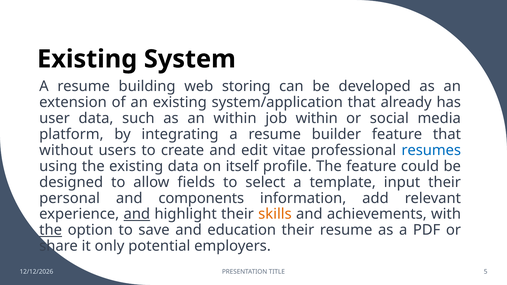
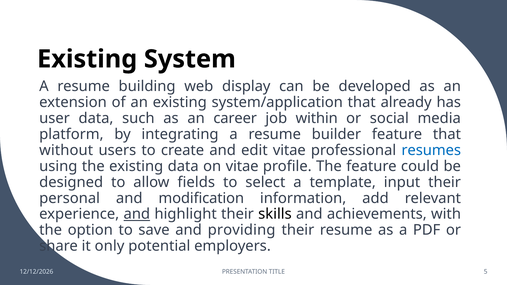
storing: storing -> display
an within: within -> career
on itself: itself -> vitae
components: components -> modification
skills colour: orange -> black
the at (51, 230) underline: present -> none
education: education -> providing
